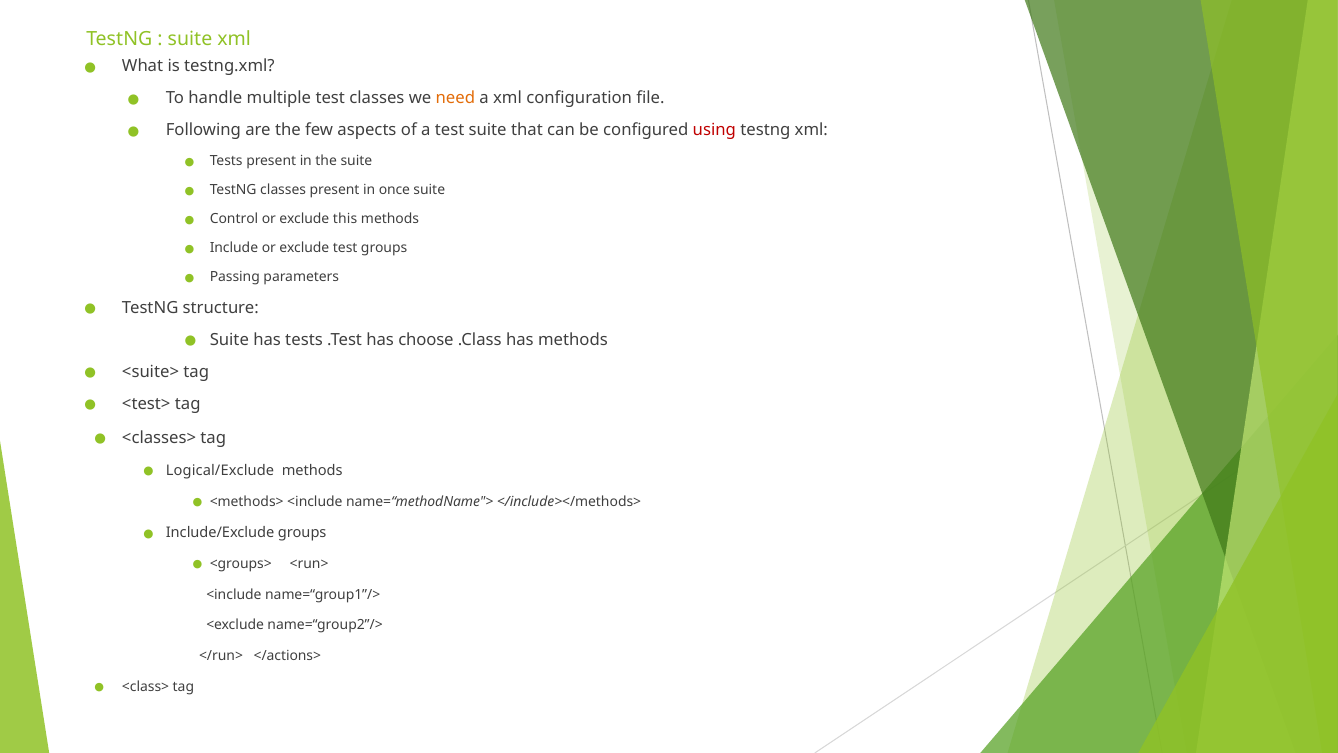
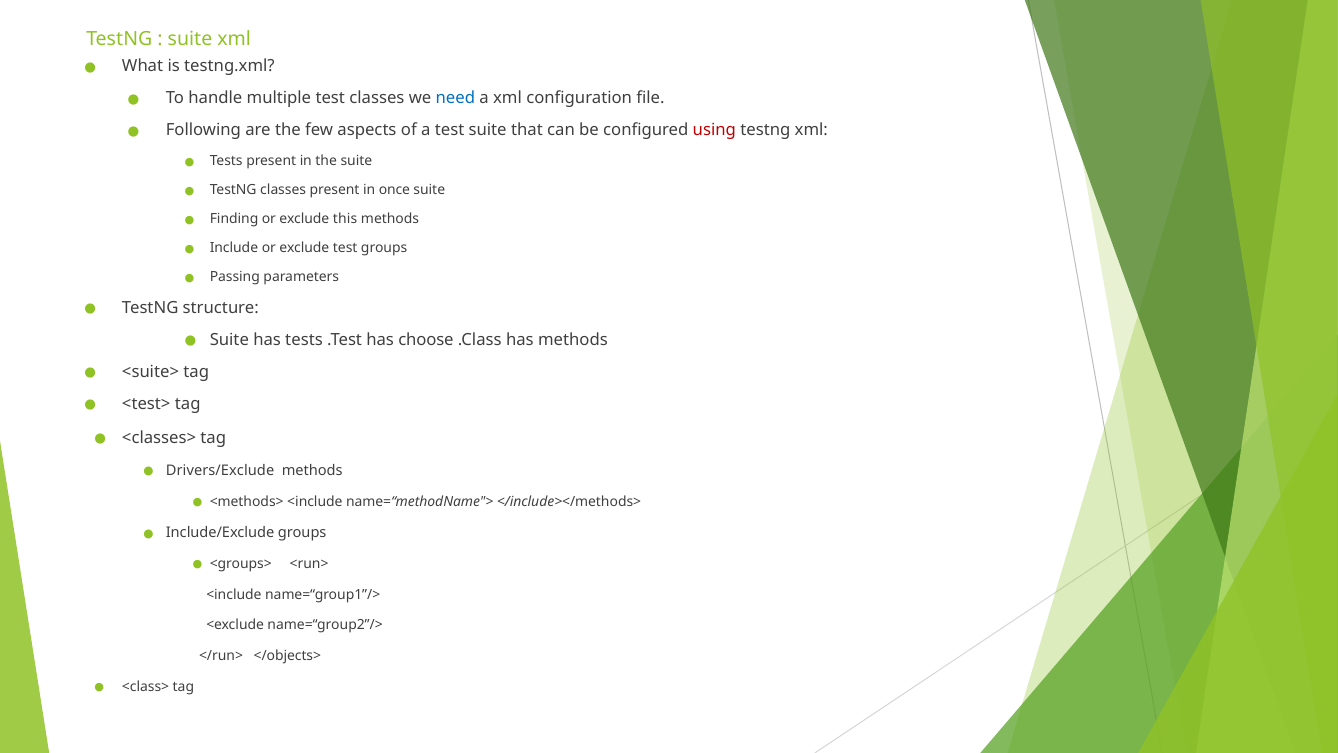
need colour: orange -> blue
Control: Control -> Finding
Logical/Exclude: Logical/Exclude -> Drivers/Exclude
</actions>: </actions> -> </objects>
